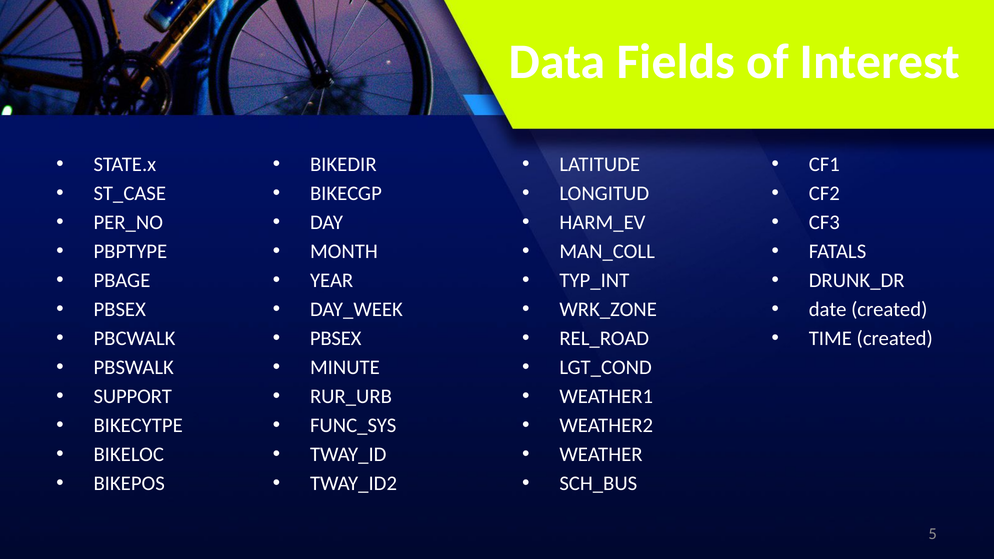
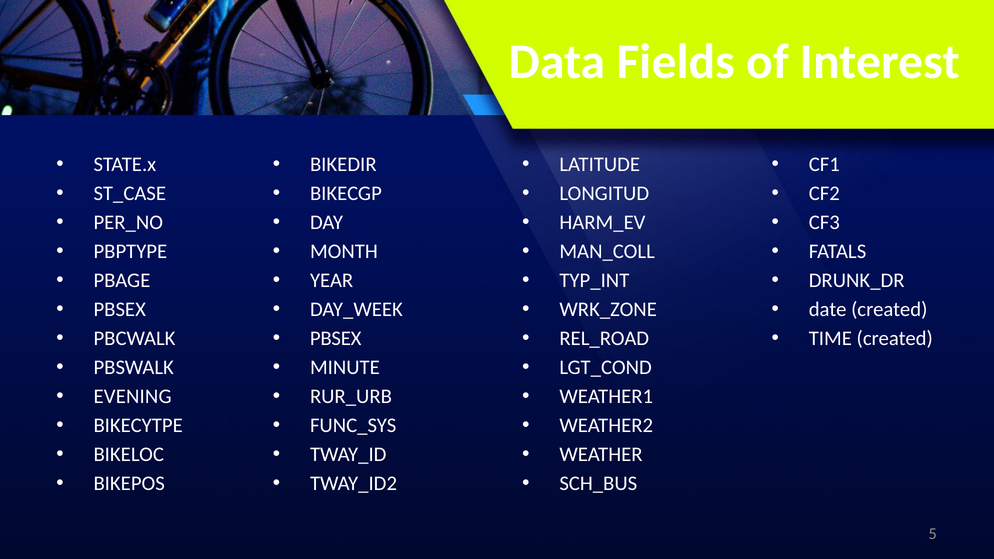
SUPPORT: SUPPORT -> EVENING
